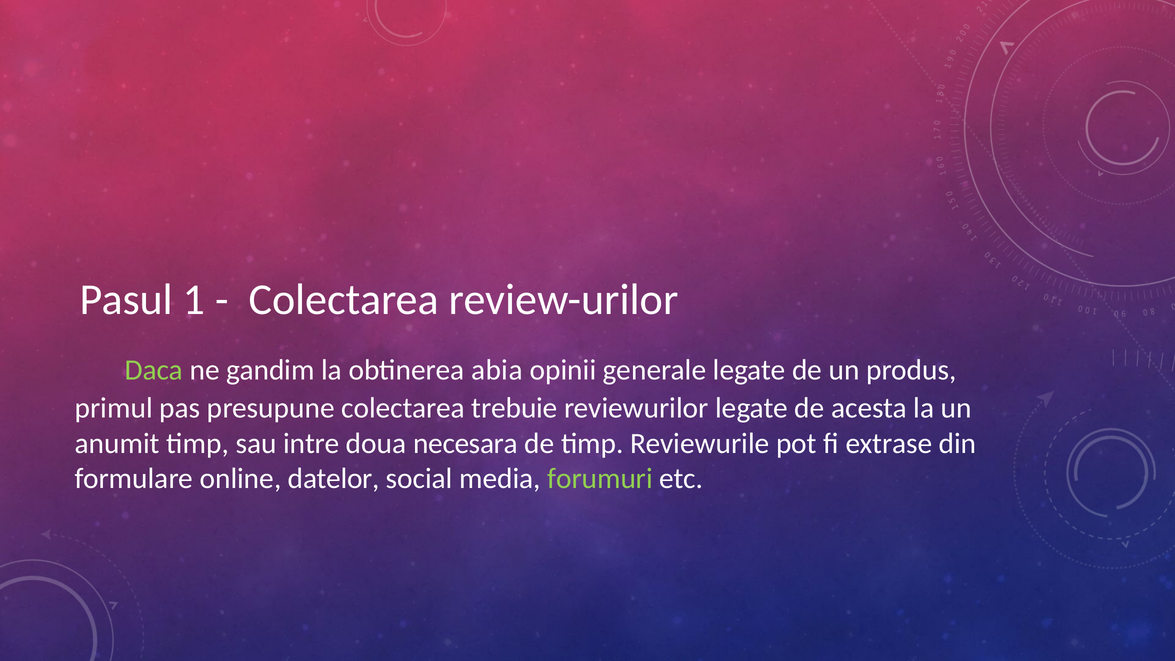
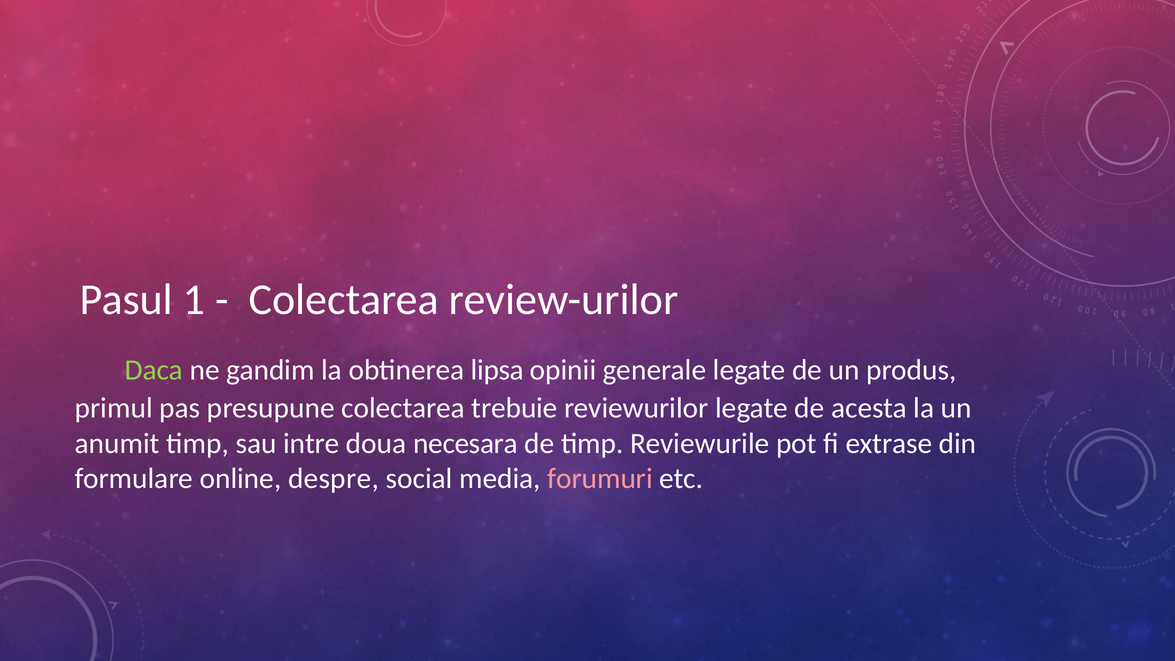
abia: abia -> lipsa
datelor: datelor -> despre
forumuri colour: light green -> pink
